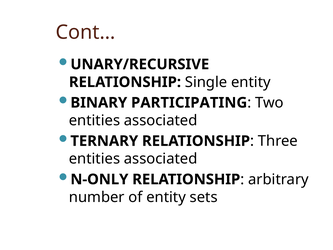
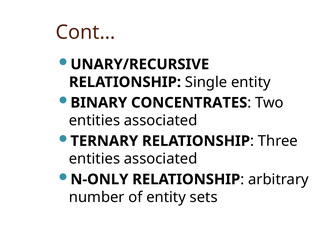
PARTICIPATING: PARTICIPATING -> CONCENTRATES
